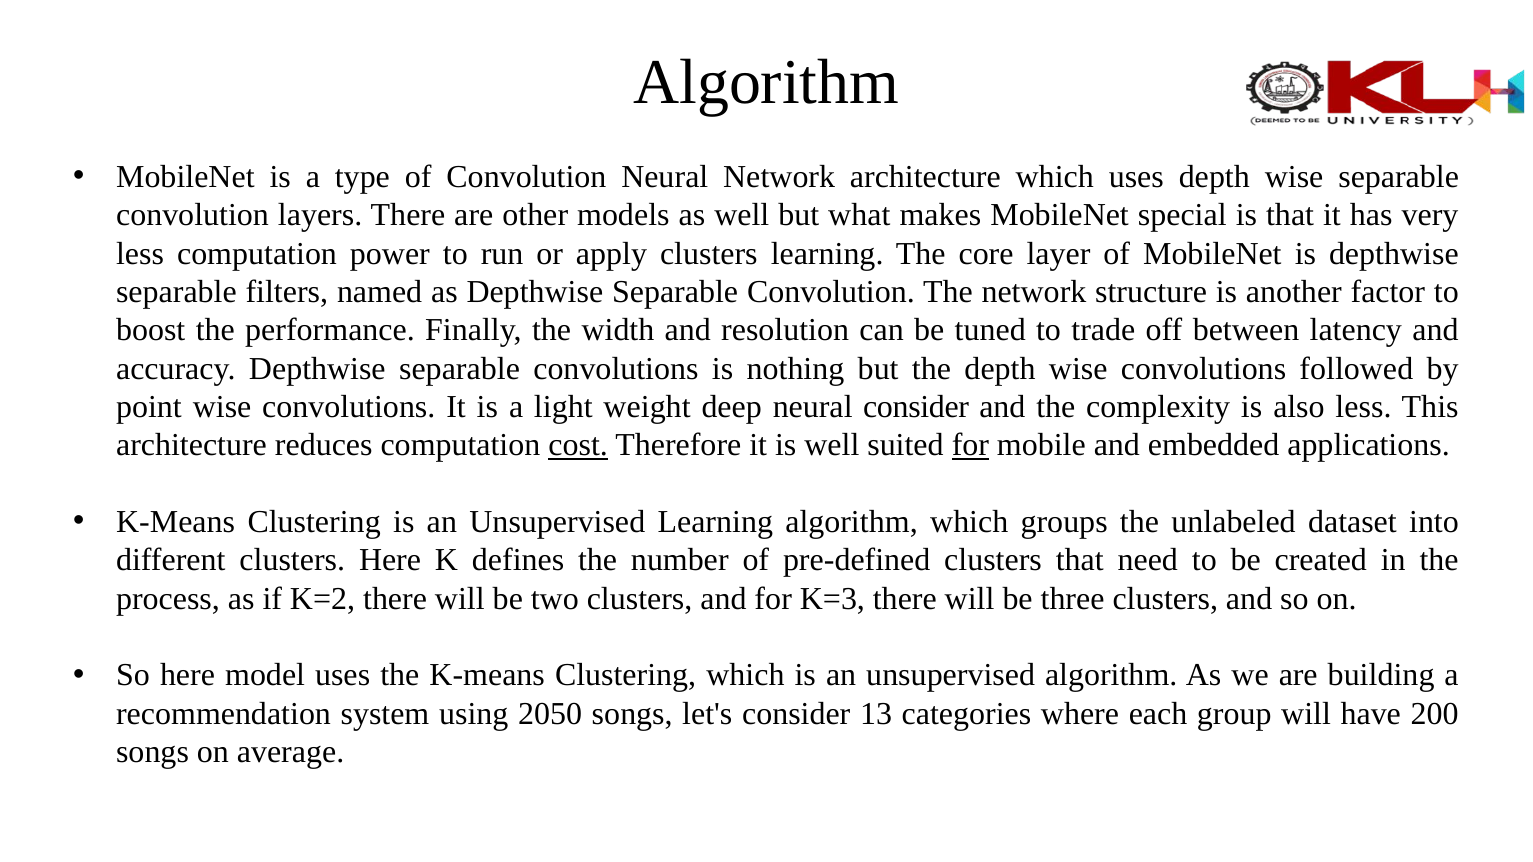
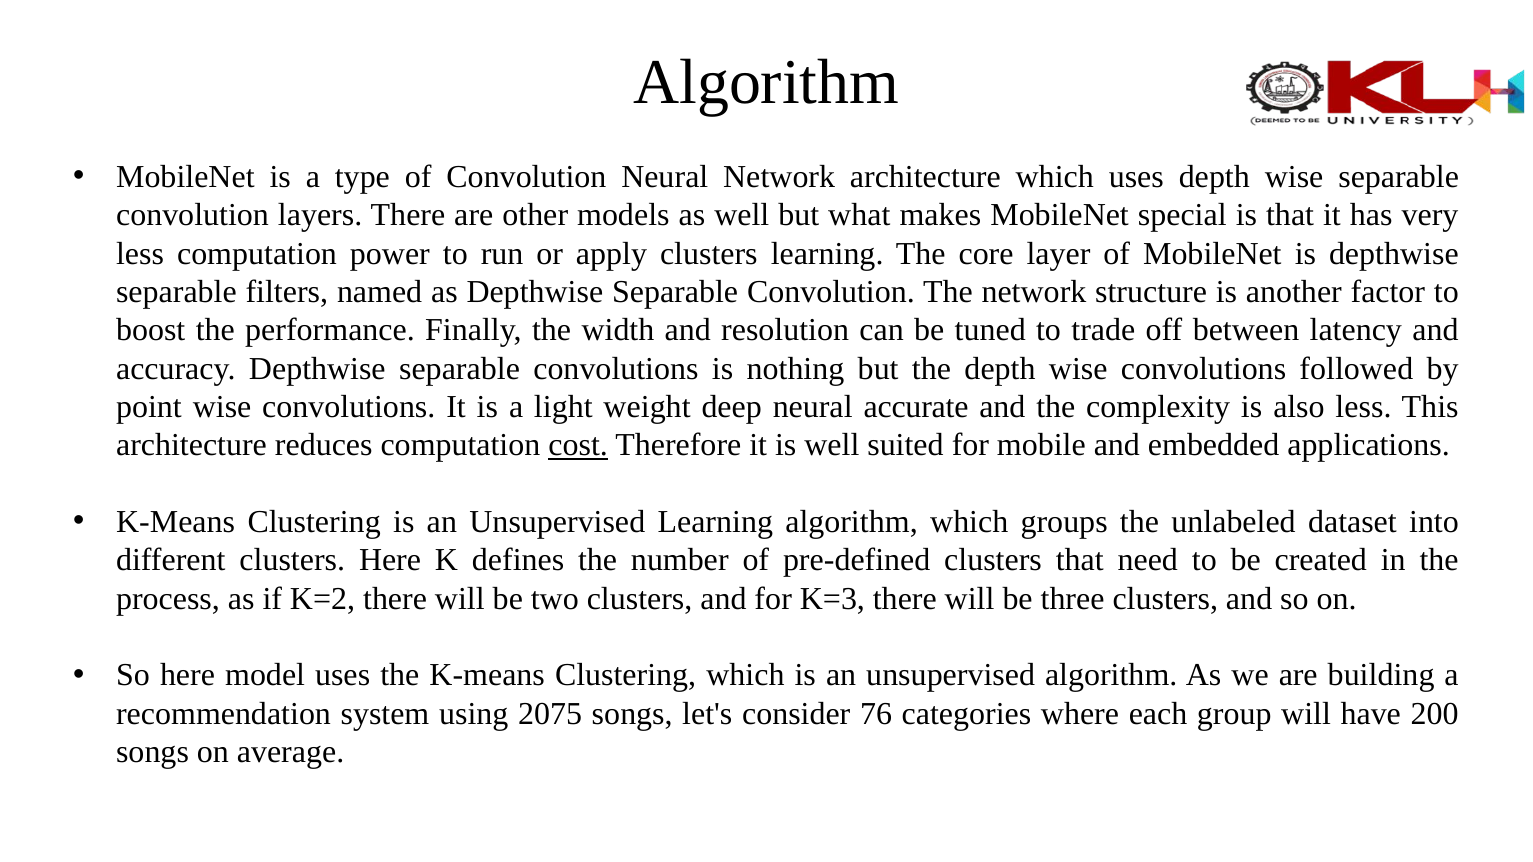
neural consider: consider -> accurate
for at (970, 446) underline: present -> none
2050: 2050 -> 2075
13: 13 -> 76
